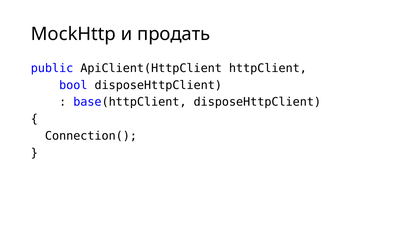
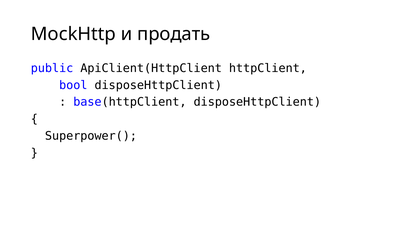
Connection(: Connection( -> Superpower(
